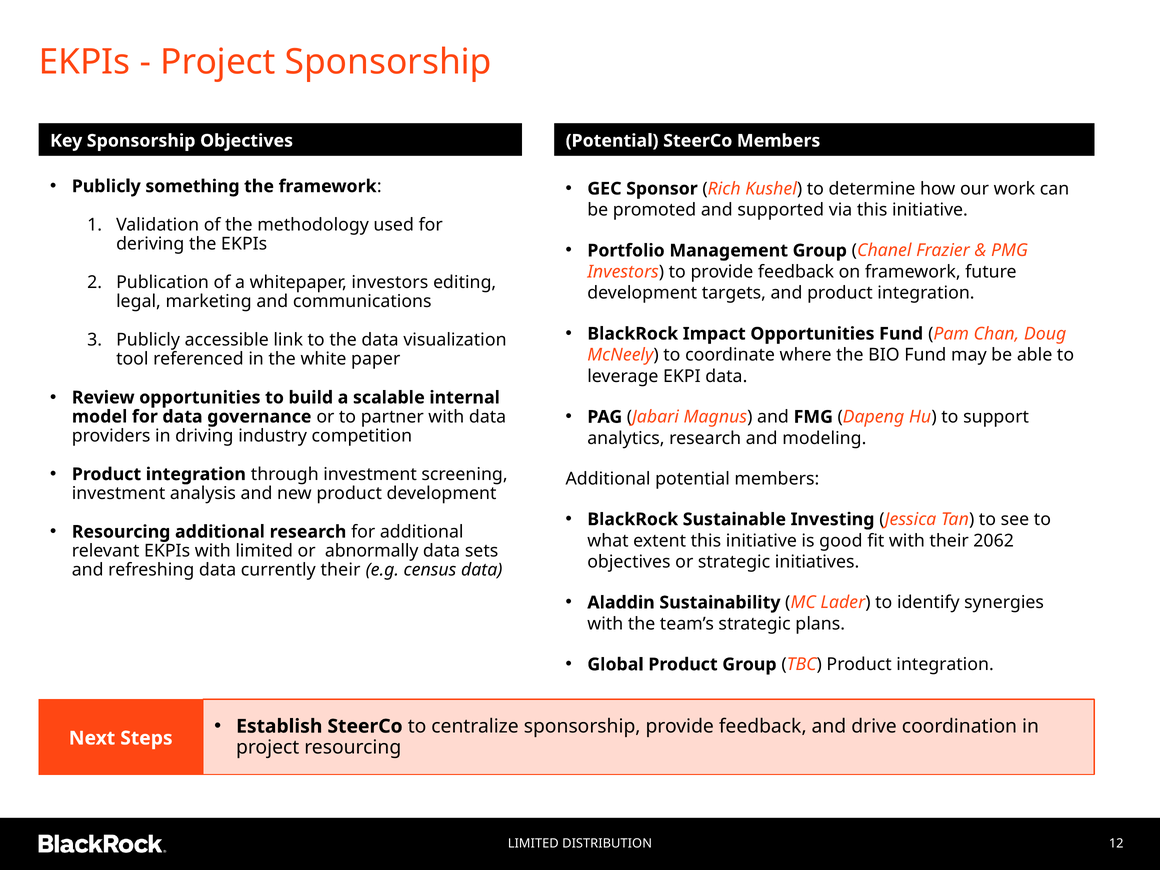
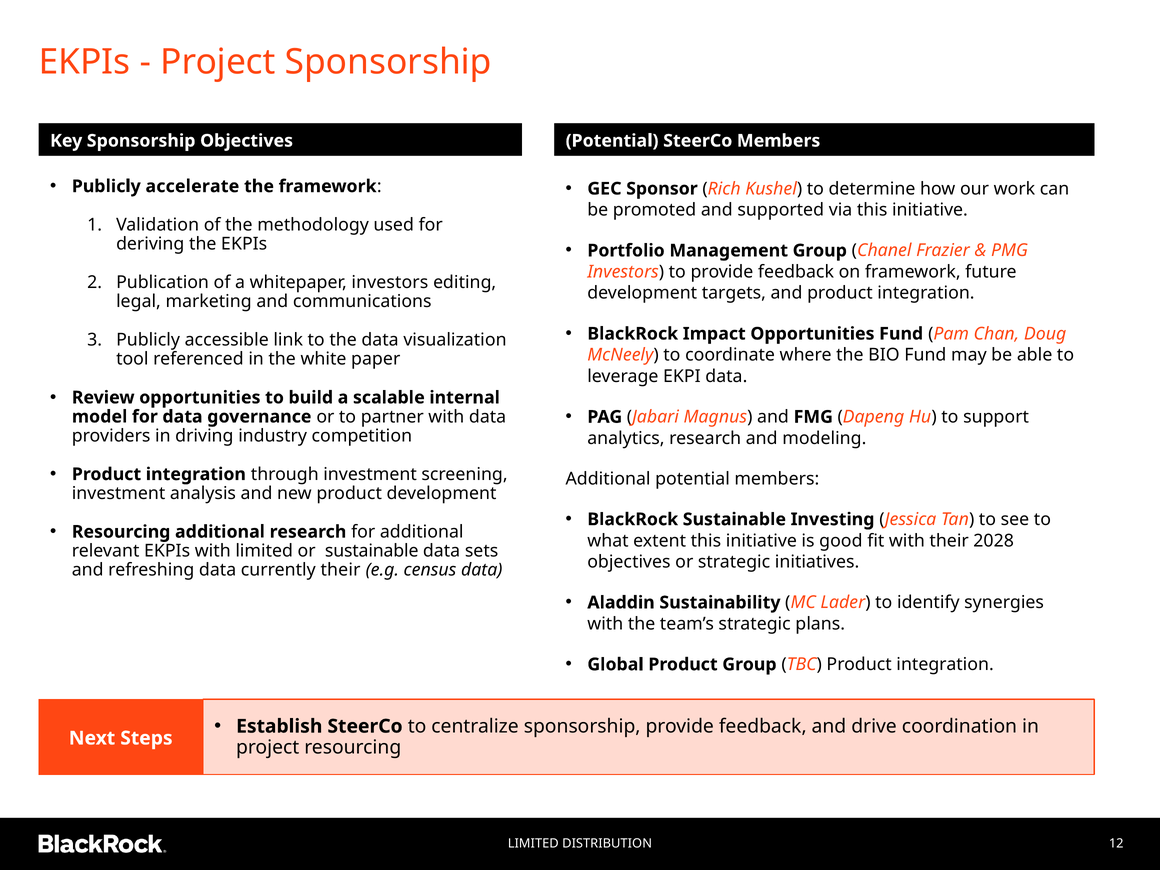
something: something -> accelerate
2062: 2062 -> 2028
or abnormally: abnormally -> sustainable
